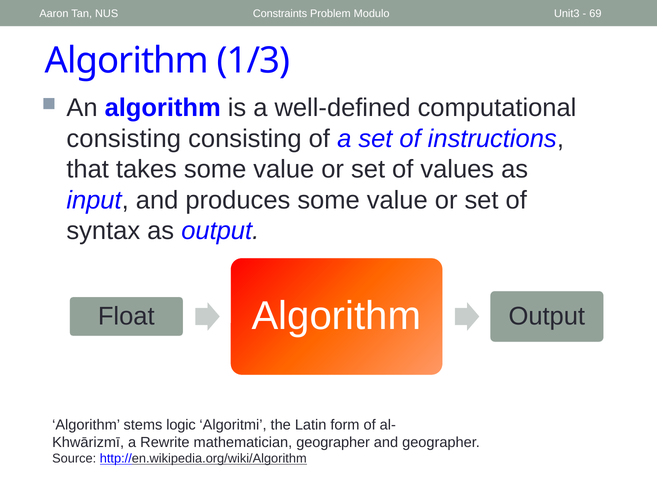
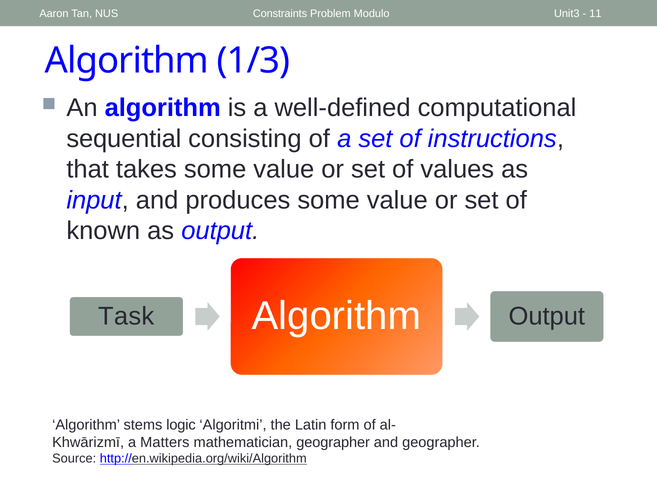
69: 69 -> 11
consisting at (124, 139): consisting -> sequential
syntax: syntax -> known
Float: Float -> Task
Rewrite: Rewrite -> Matters
